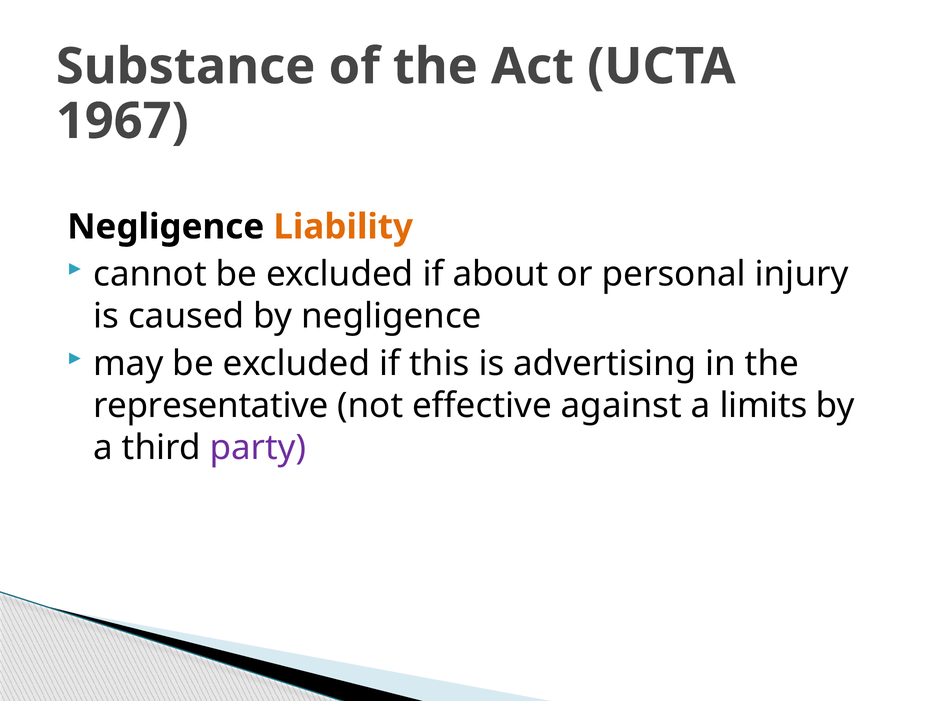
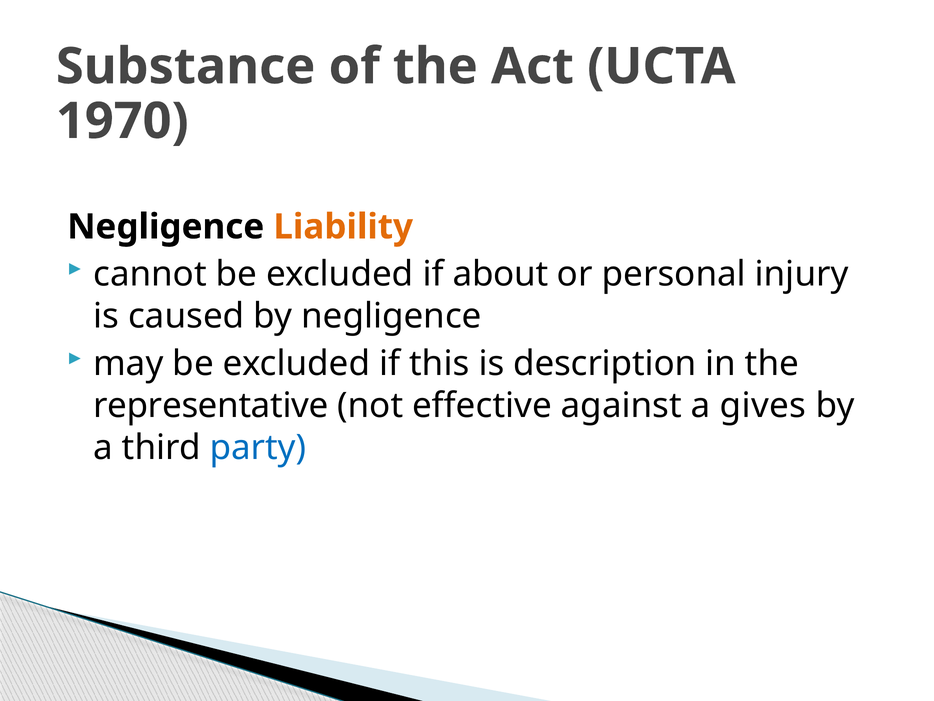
1967: 1967 -> 1970
advertising: advertising -> description
limits: limits -> gives
party colour: purple -> blue
